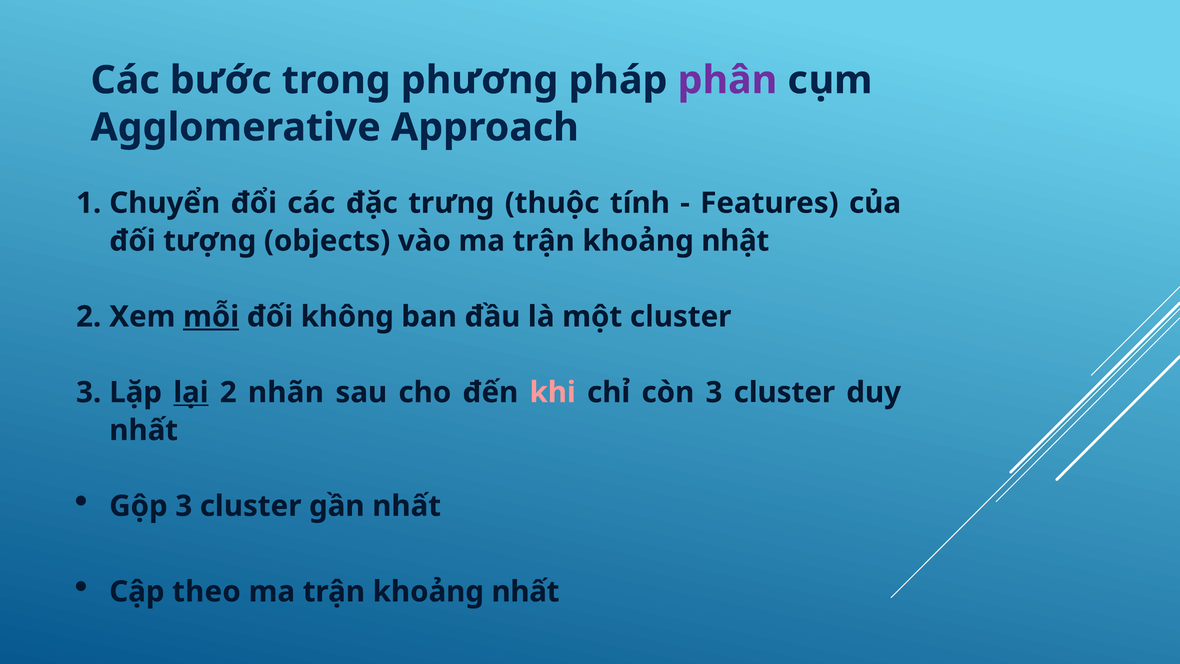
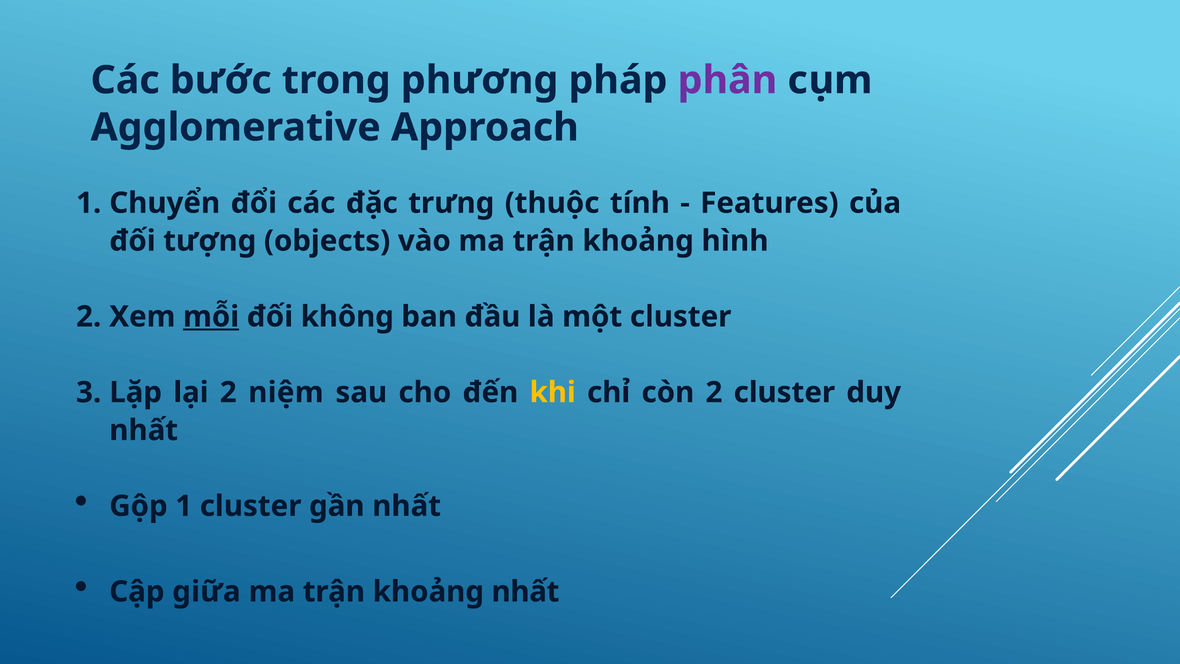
nhật: nhật -> hình
lại underline: present -> none
nhãn: nhãn -> niệm
khi colour: pink -> yellow
còn 3: 3 -> 2
Gộp 3: 3 -> 1
theo: theo -> giữa
